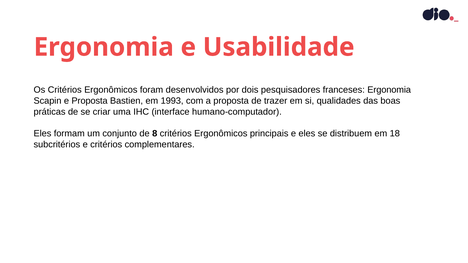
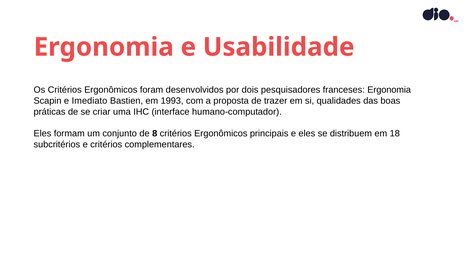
e Proposta: Proposta -> Imediato
